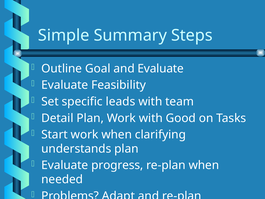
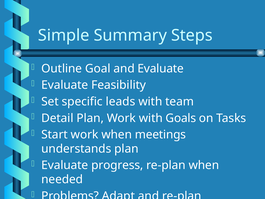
Good: Good -> Goals
clarifying: clarifying -> meetings
